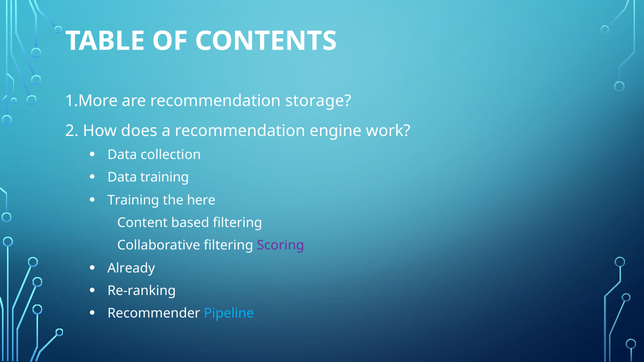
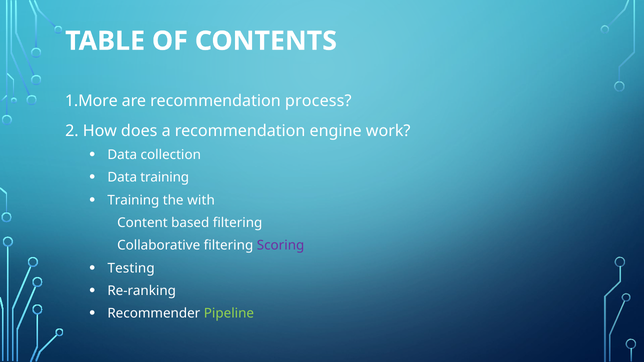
storage: storage -> process
here: here -> with
Already: Already -> Testing
Pipeline colour: light blue -> light green
